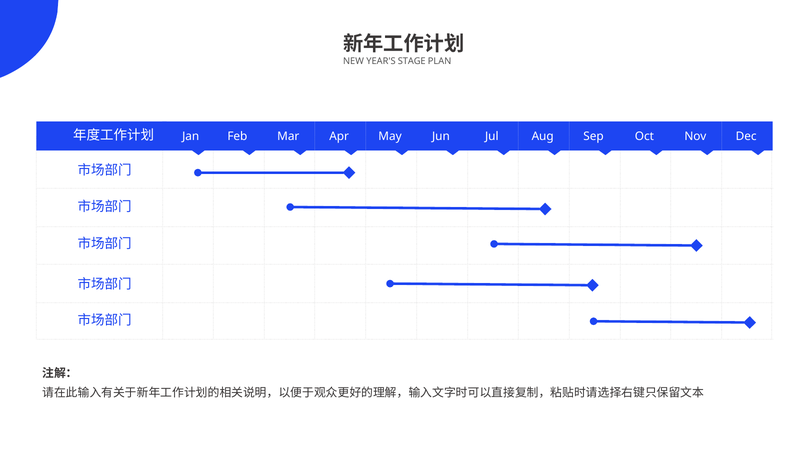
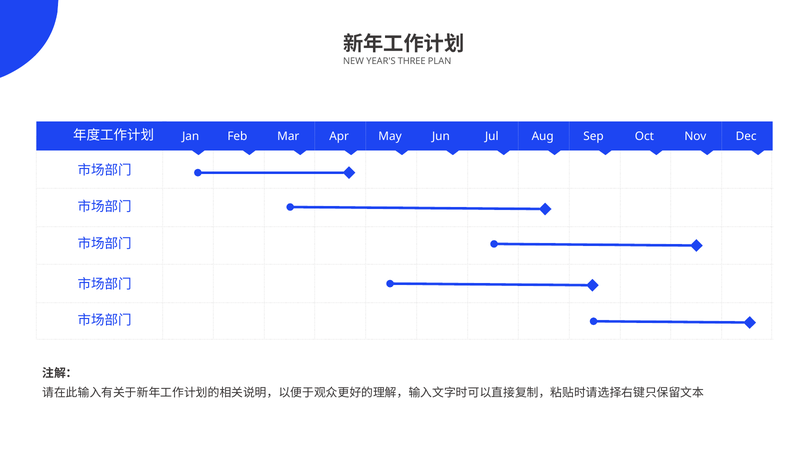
STAGE: STAGE -> THREE
